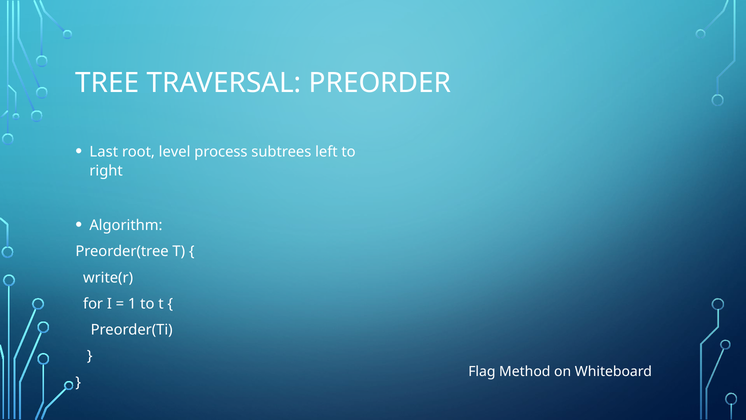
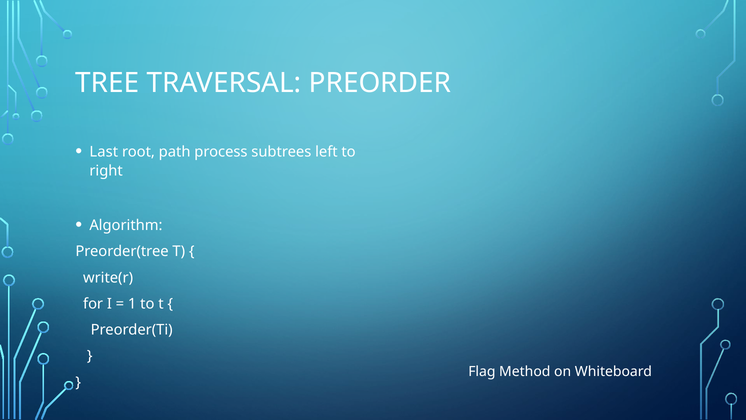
level: level -> path
